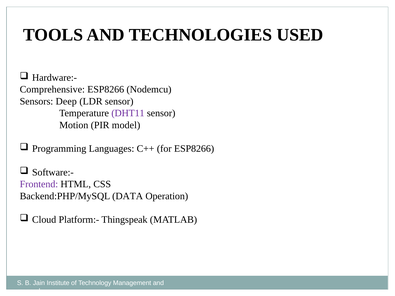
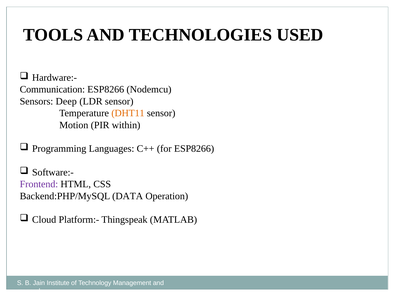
Comprehensive: Comprehensive -> Communication
DHT11 colour: purple -> orange
model: model -> within
